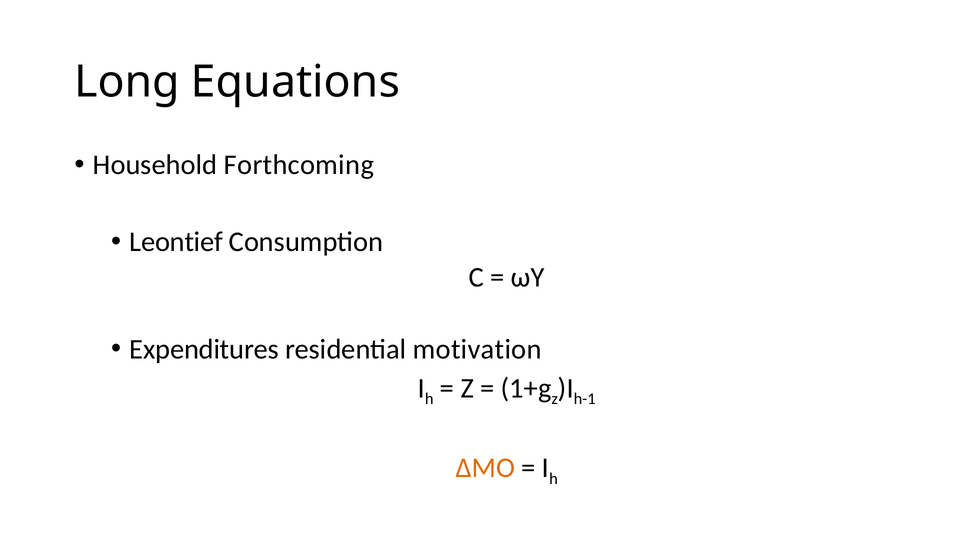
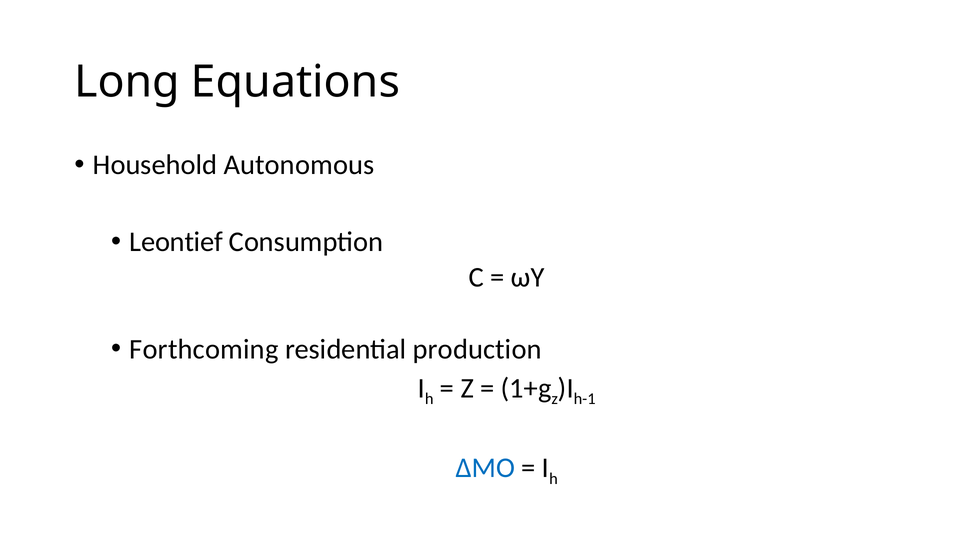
Forthcoming: Forthcoming -> Autonomous
Expenditures: Expenditures -> Forthcoming
motivation: motivation -> production
ΔMO colour: orange -> blue
